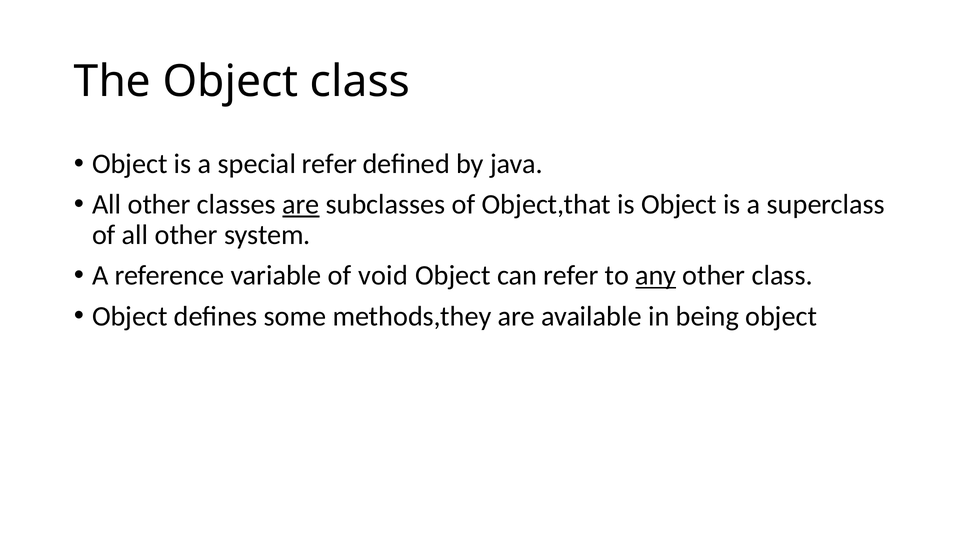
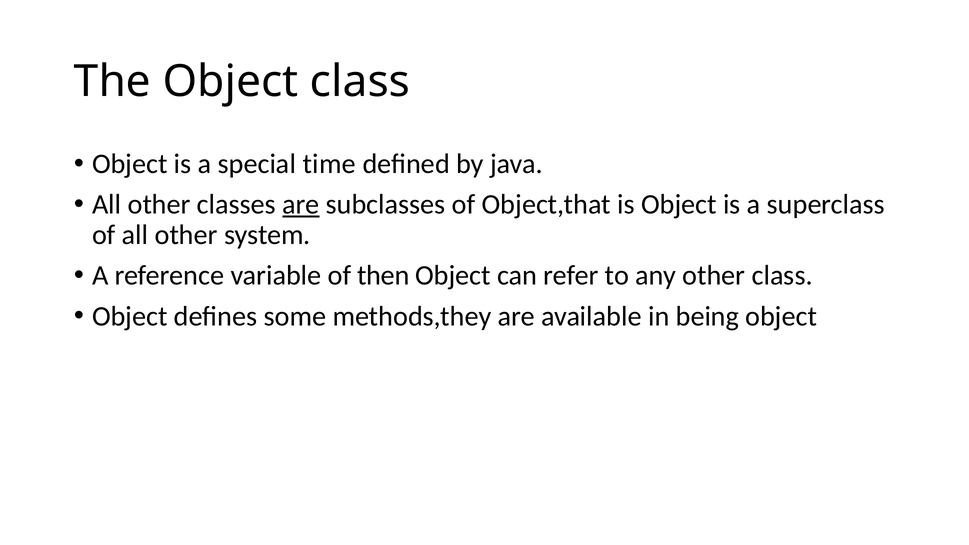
special refer: refer -> time
void: void -> then
any underline: present -> none
